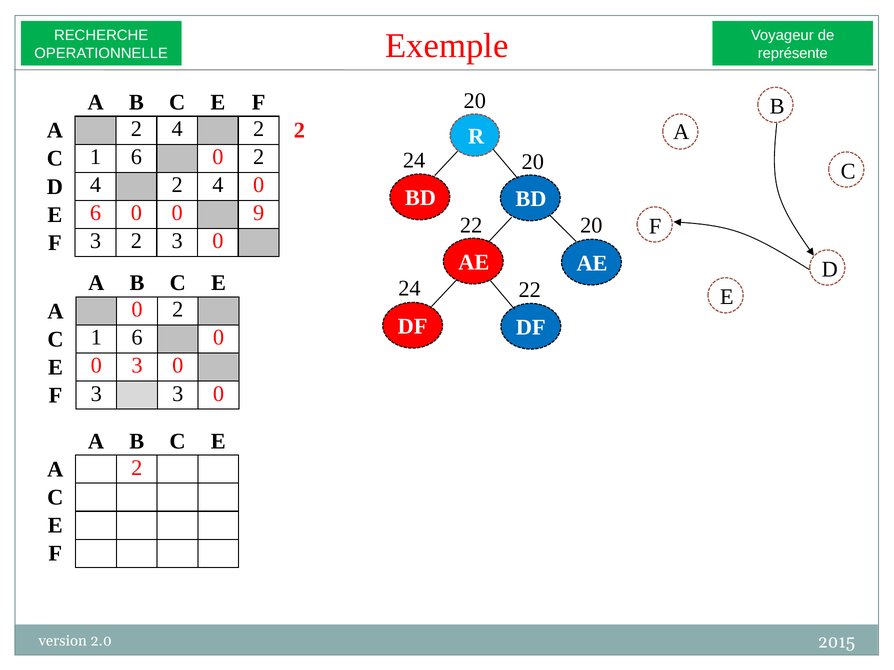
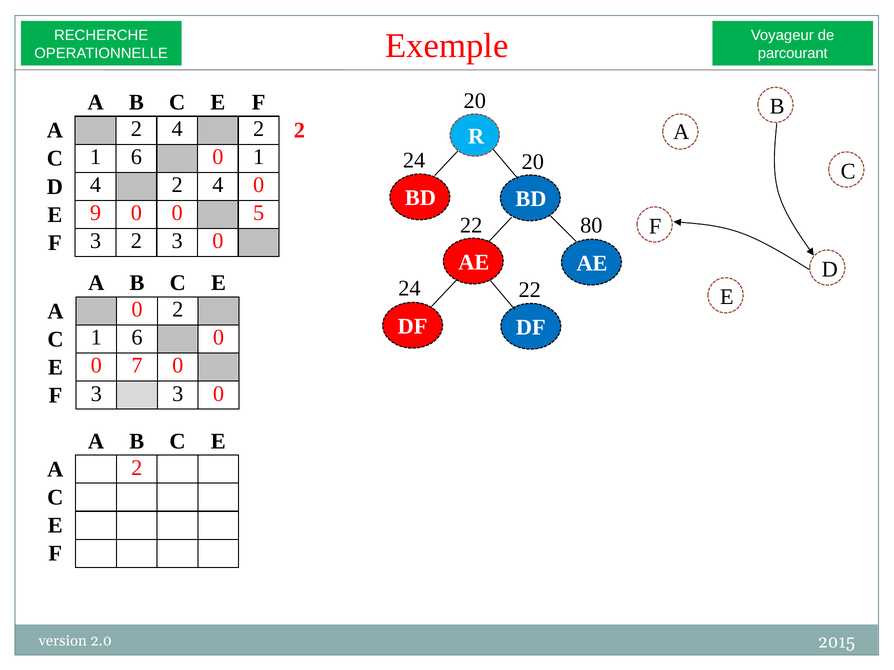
représente: représente -> parcourant
6 0 2: 2 -> 1
E 6: 6 -> 9
9: 9 -> 5
22 20: 20 -> 80
0 3: 3 -> 7
